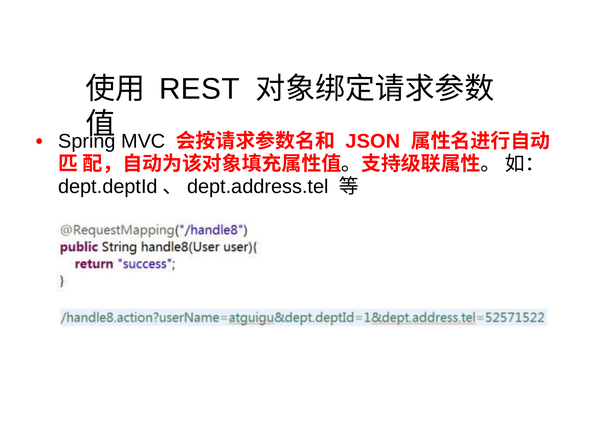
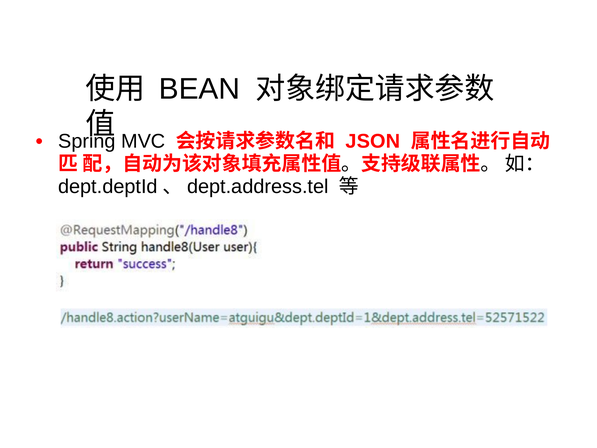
REST: REST -> BEAN
